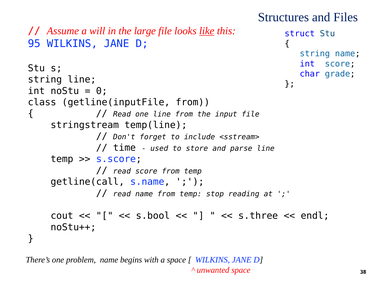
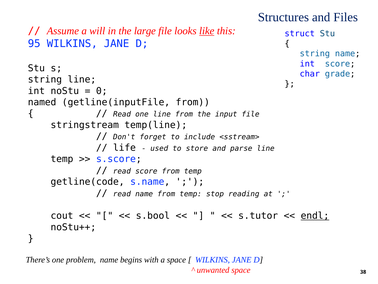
class: class -> named
time: time -> life
getline(call: getline(call -> getline(code
s.three: s.three -> s.tutor
endl underline: none -> present
